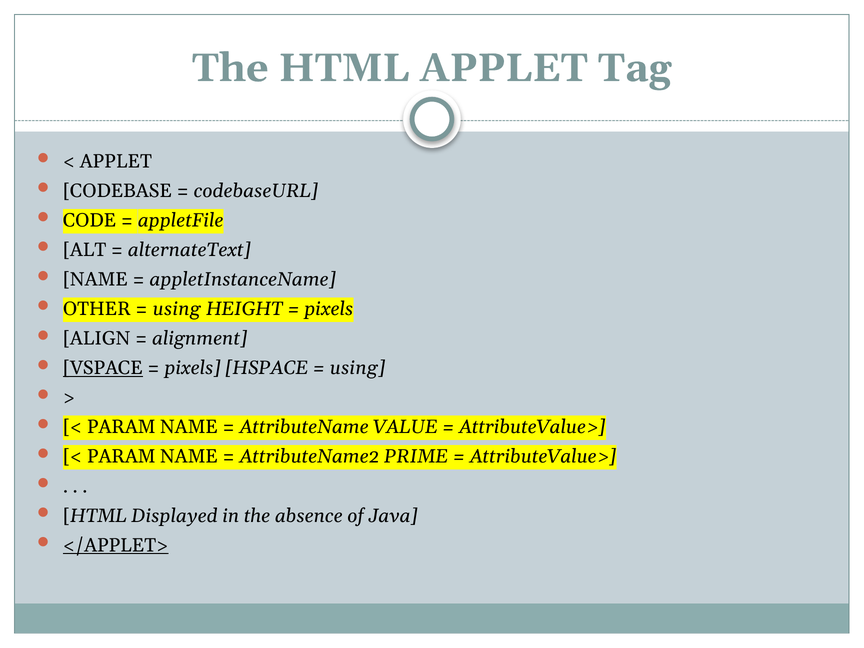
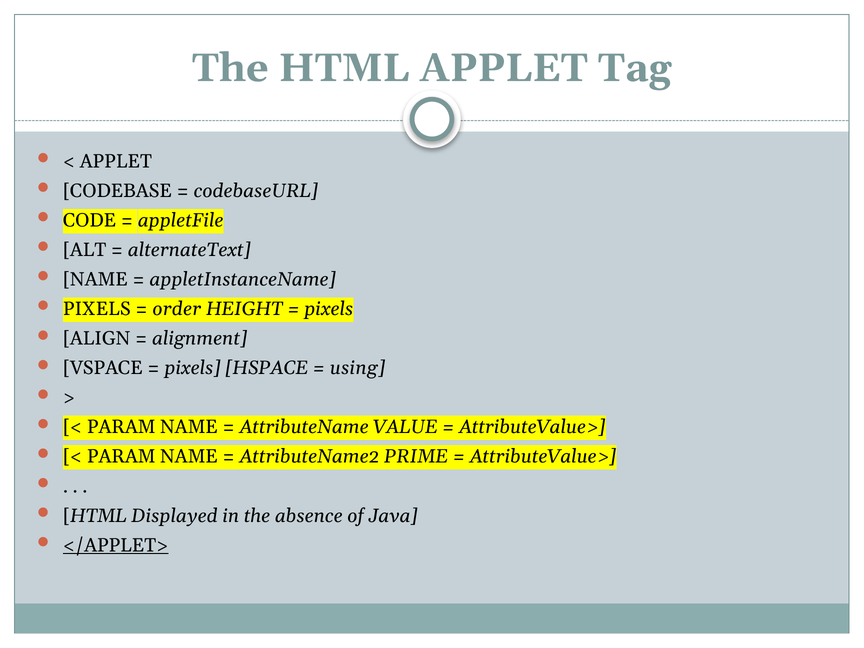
OTHER at (97, 309): OTHER -> PIXELS
using at (177, 309): using -> order
VSPACE underline: present -> none
